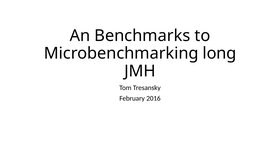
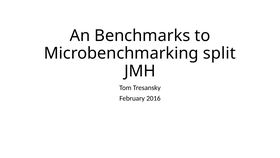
long: long -> split
